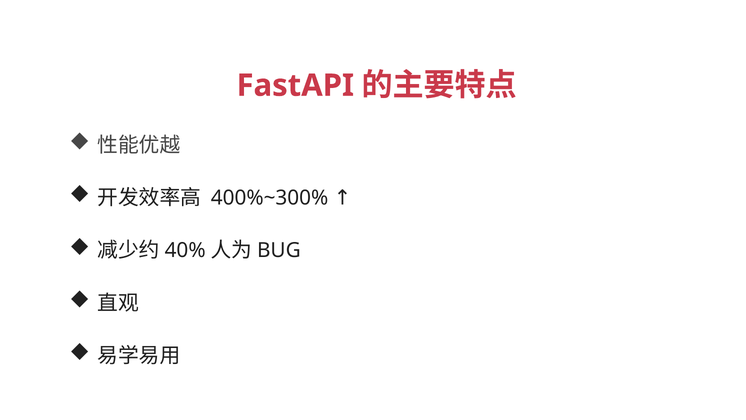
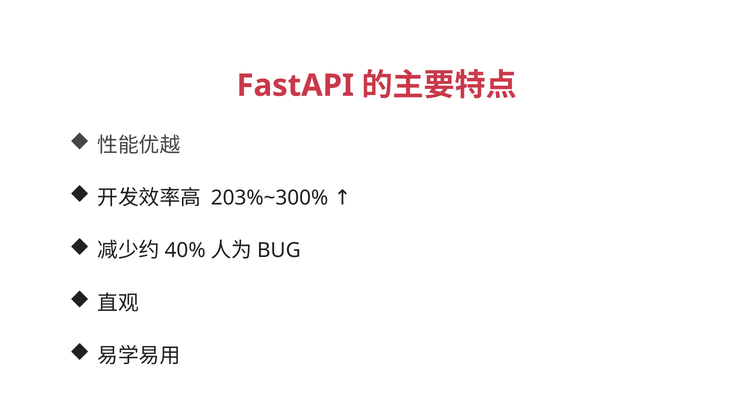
400%~300%: 400%~300% -> 203%~300%
